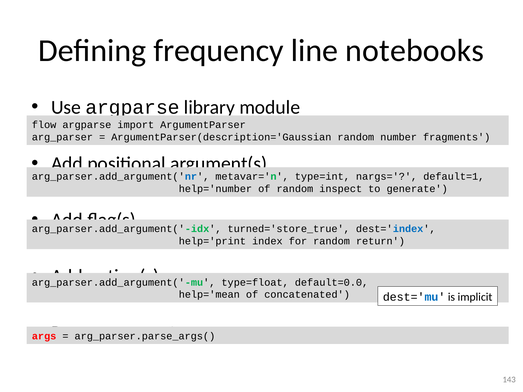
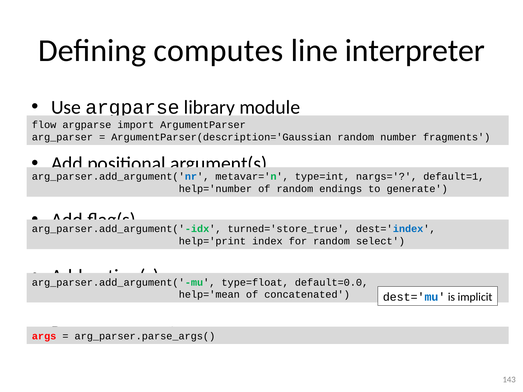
frequency: frequency -> computes
notebooks: notebooks -> interpreter
inspect: inspect -> endings
return: return -> select
